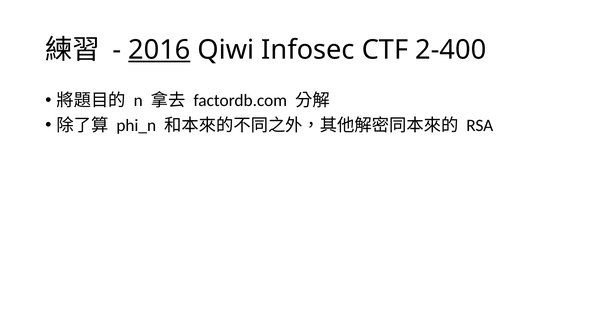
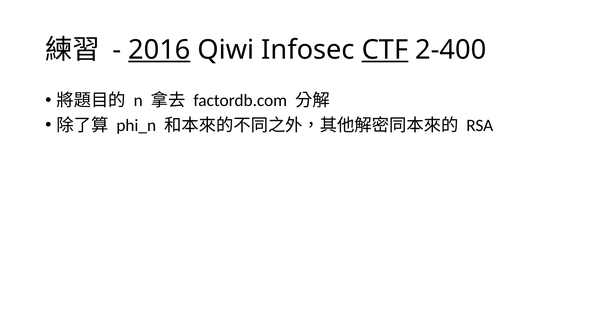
CTF underline: none -> present
